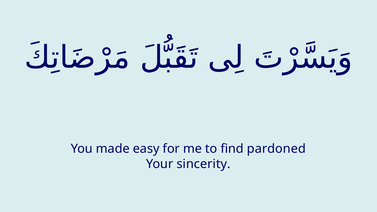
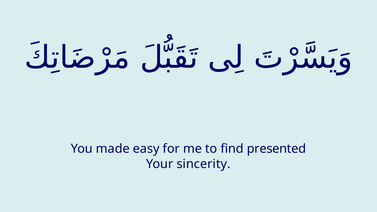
pardoned: pardoned -> presented
